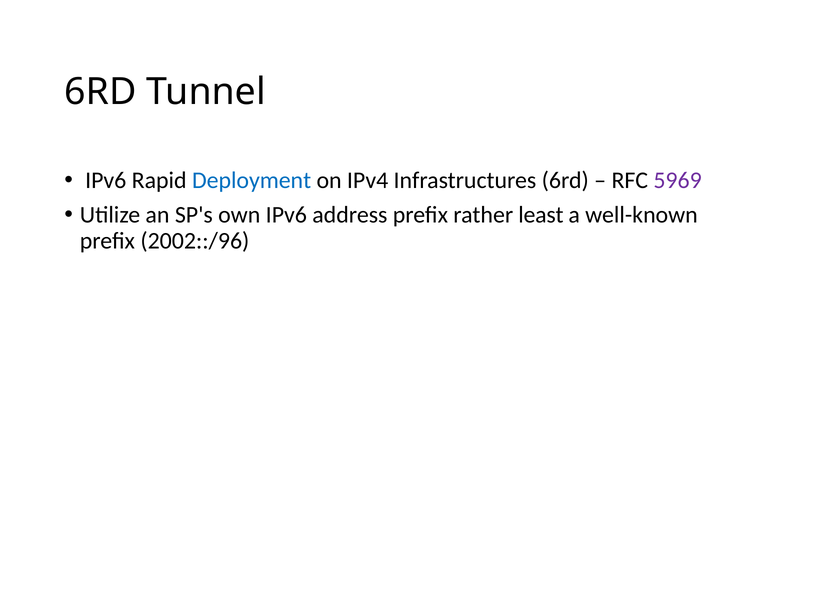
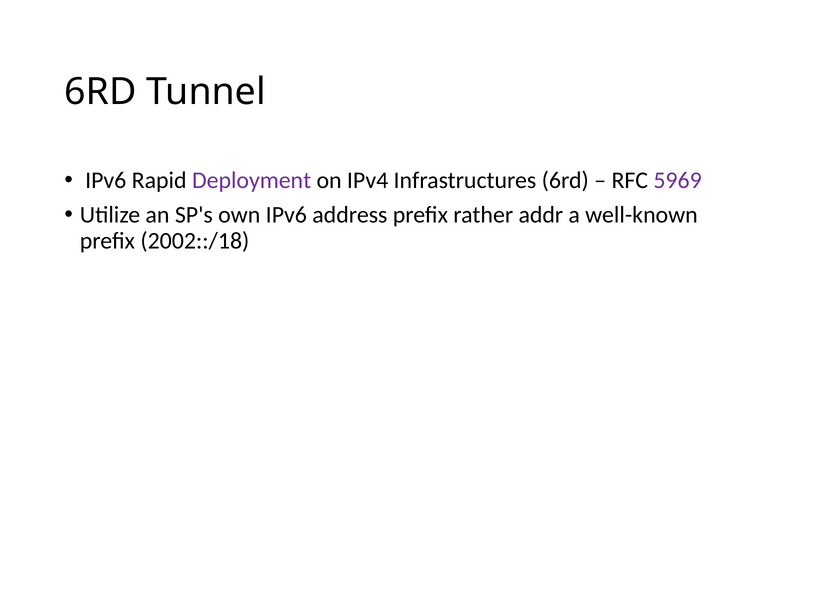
Deployment colour: blue -> purple
least: least -> addr
2002::/96: 2002::/96 -> 2002::/18
